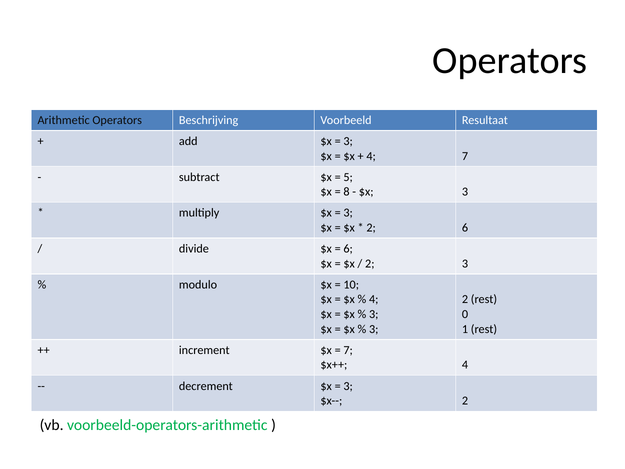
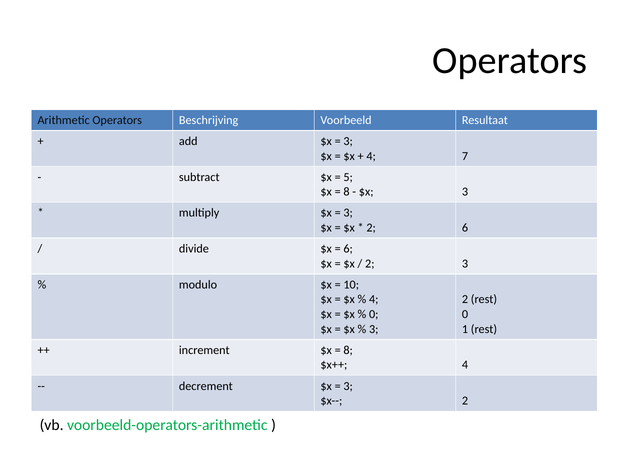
3 at (374, 314): 3 -> 0
7 at (348, 350): 7 -> 8
